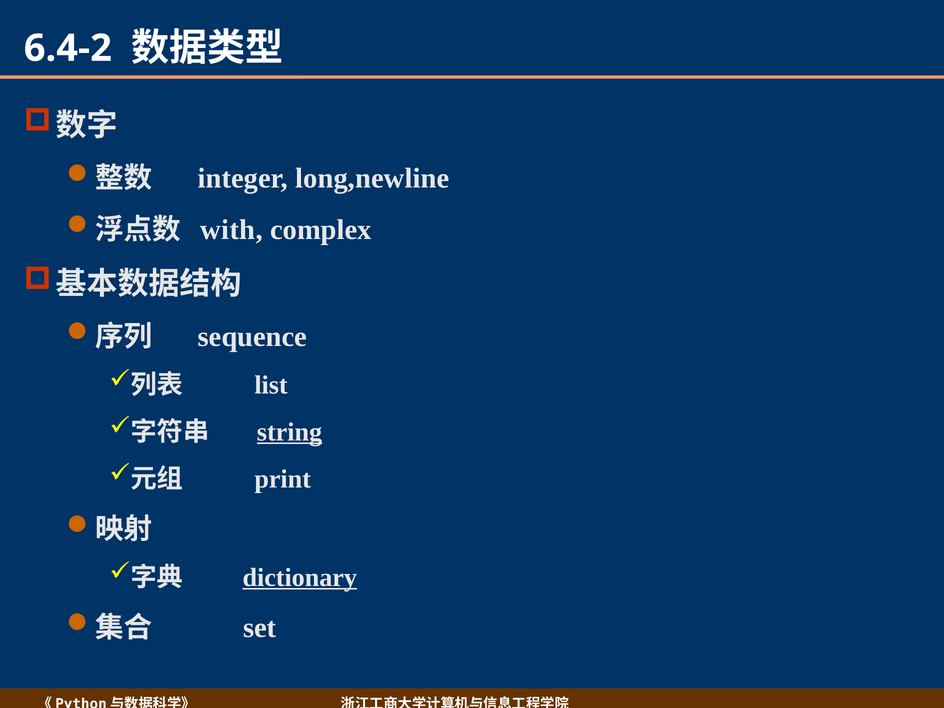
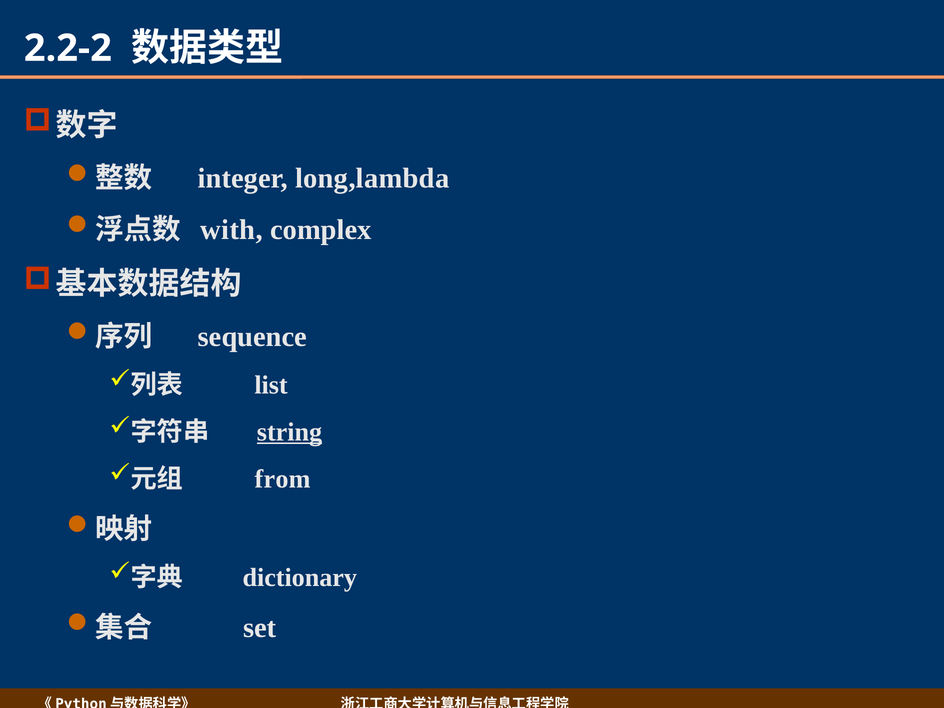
6.4-2: 6.4-2 -> 2.2-2
long,newline: long,newline -> long,lambda
print: print -> from
dictionary underline: present -> none
